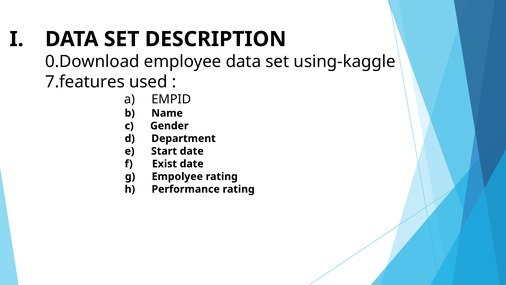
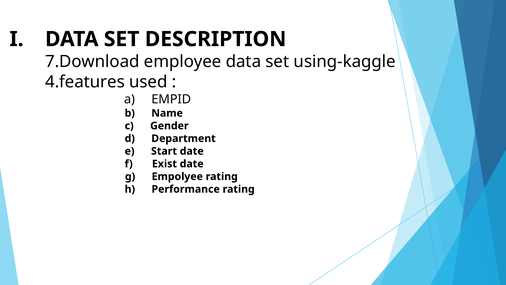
0.Download: 0.Download -> 7.Download
7.features: 7.features -> 4.features
